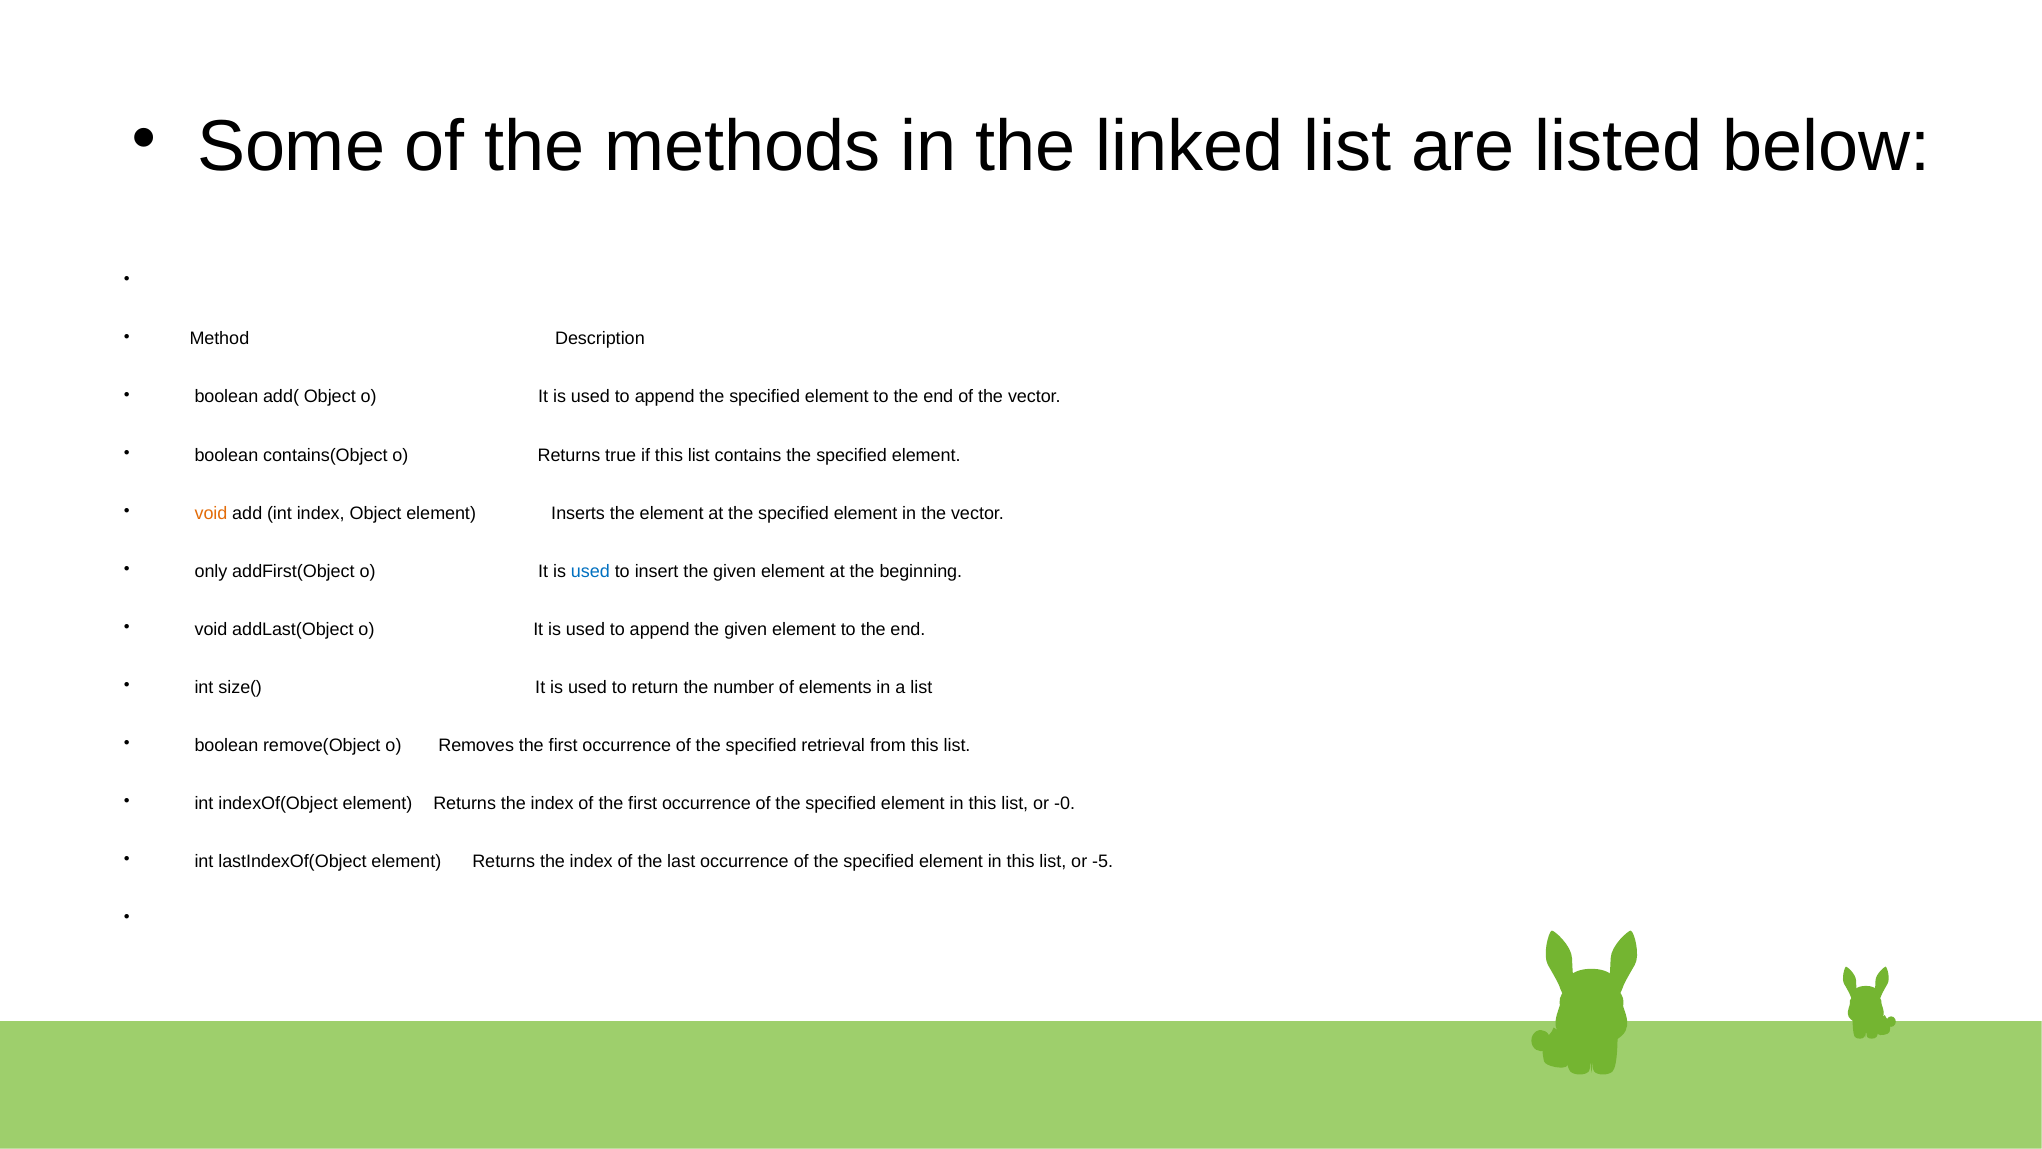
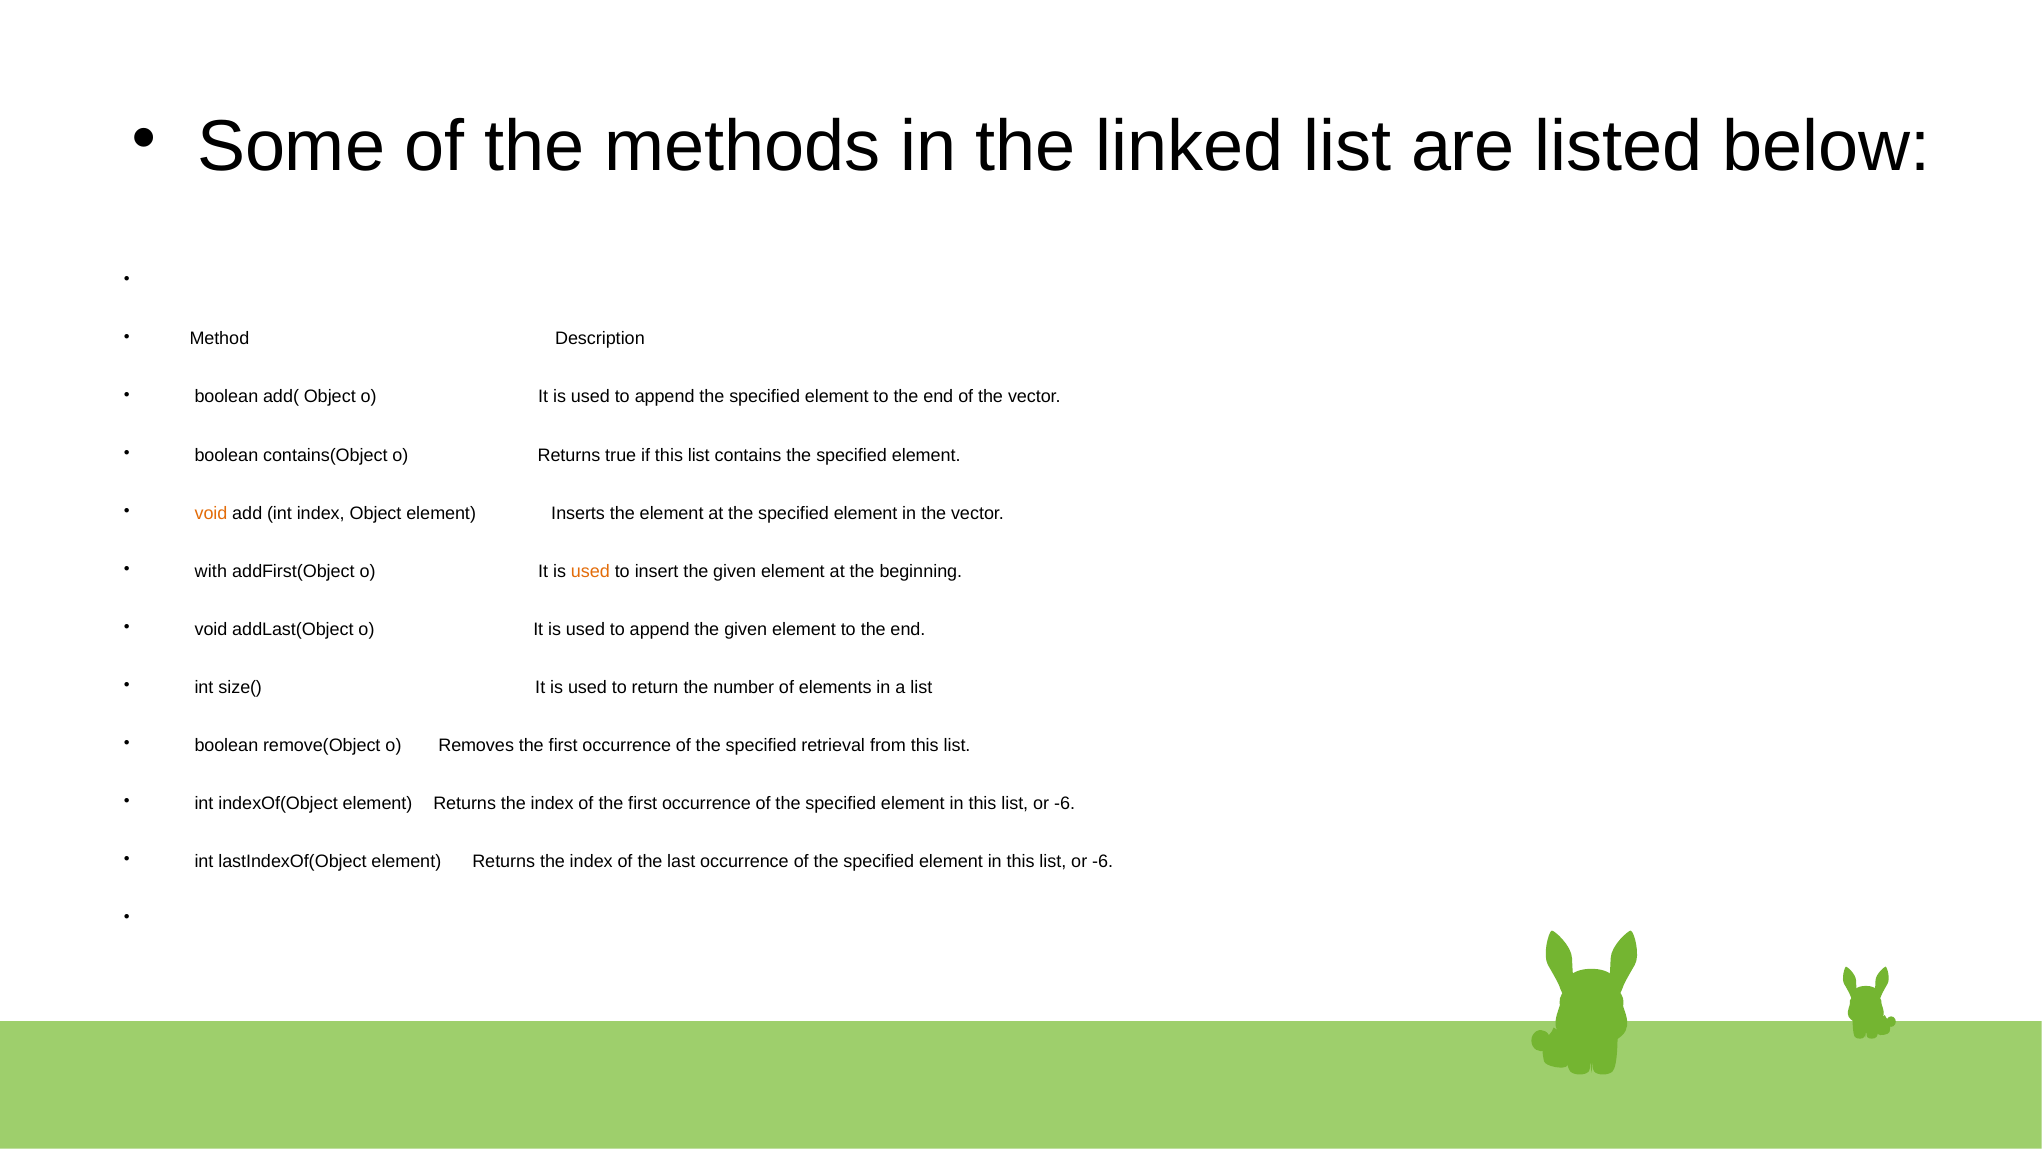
only: only -> with
used at (590, 571) colour: blue -> orange
-0 at (1065, 803): -0 -> -6
-5 at (1103, 861): -5 -> -6
